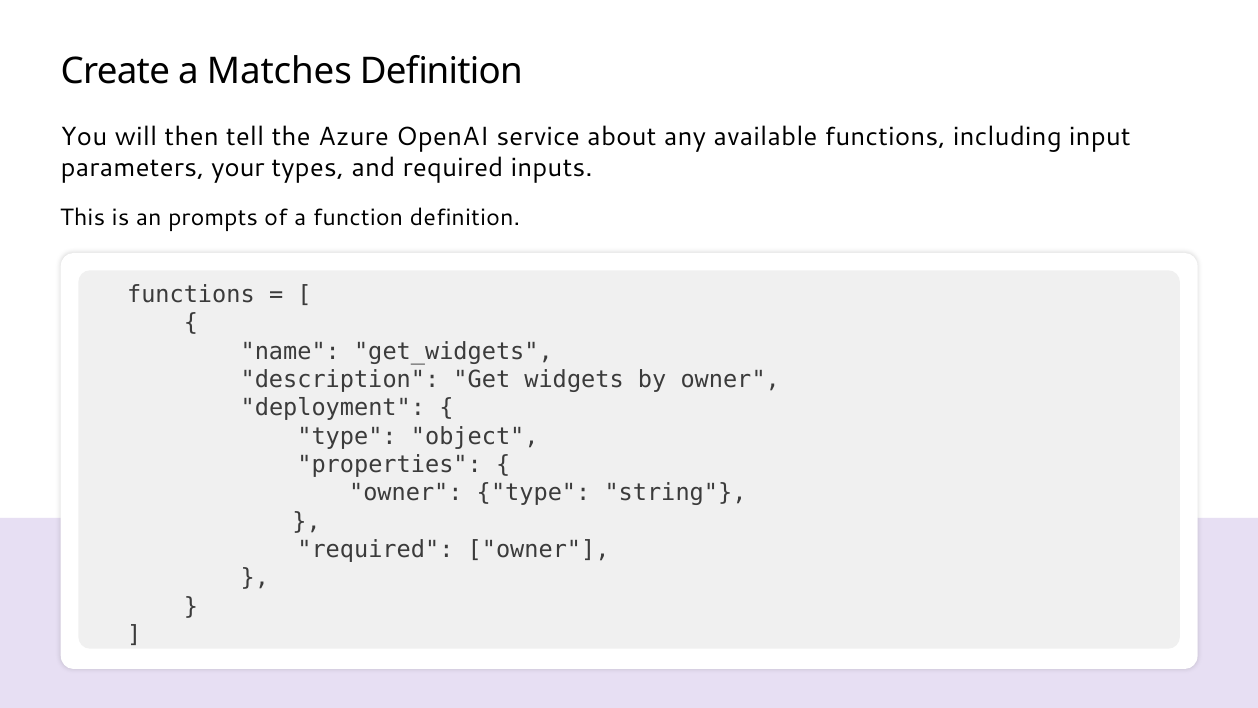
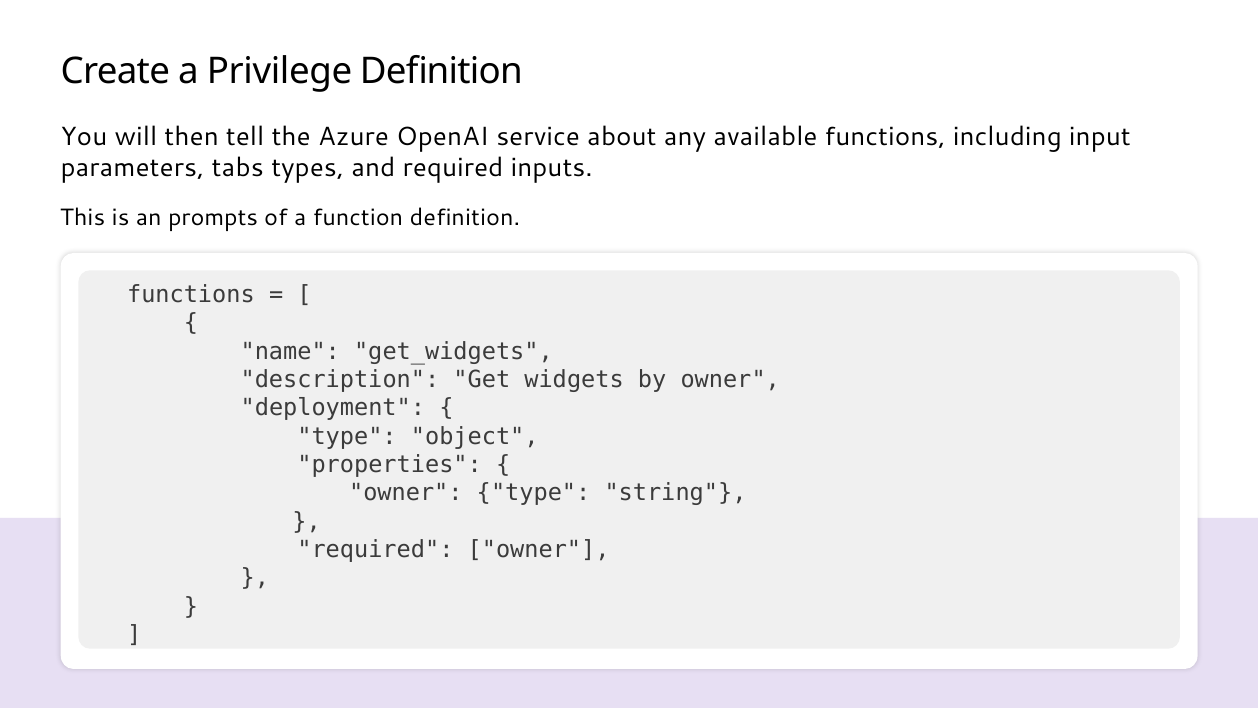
Matches: Matches -> Privilege
your: your -> tabs
